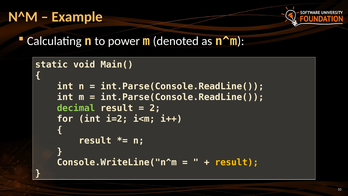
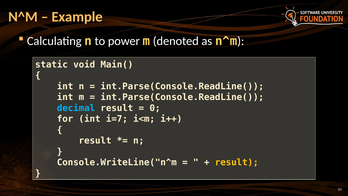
decimal colour: light green -> light blue
2: 2 -> 0
i=2: i=2 -> i=7
